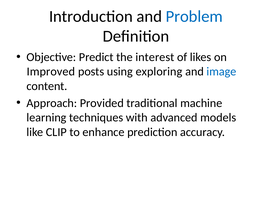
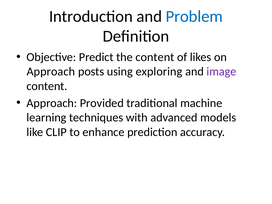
the interest: interest -> content
Improved at (51, 72): Improved -> Approach
image colour: blue -> purple
